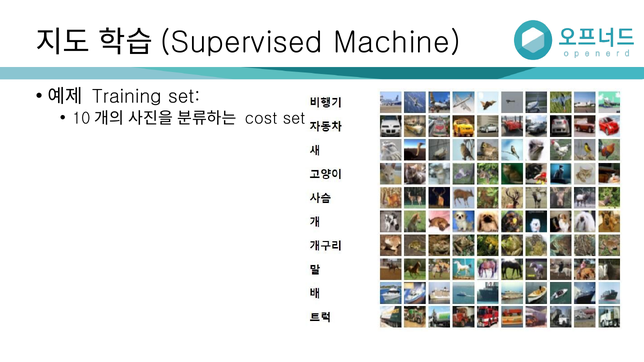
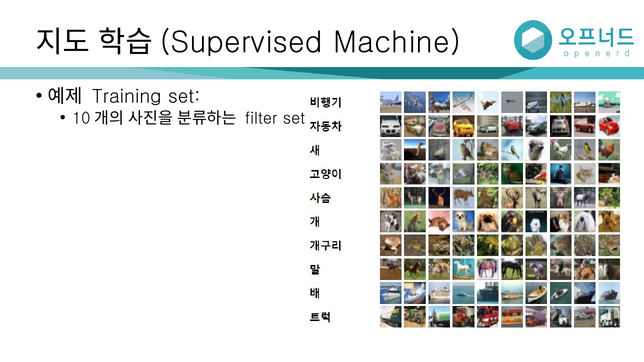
cost: cost -> filter
